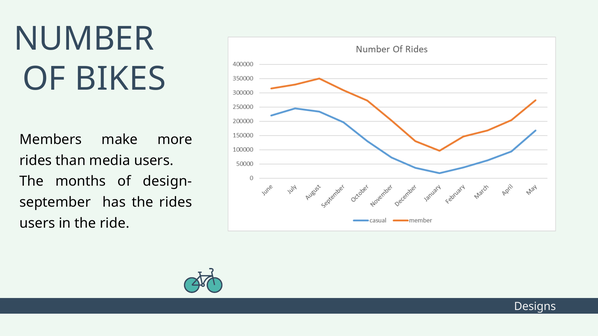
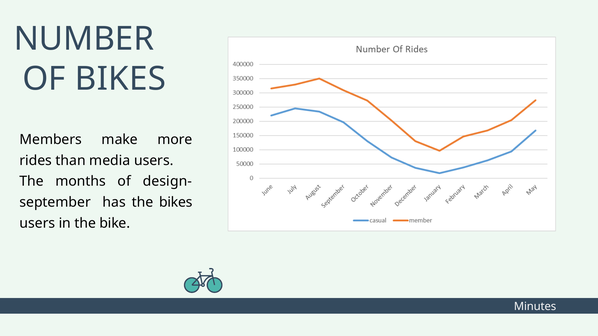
the rides: rides -> bikes
ride: ride -> bike
Designs: Designs -> Minutes
